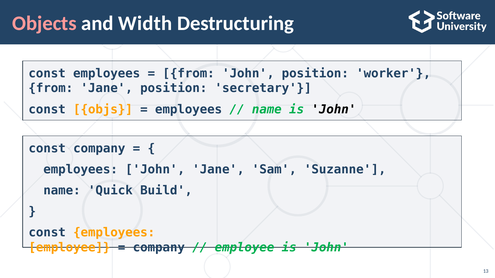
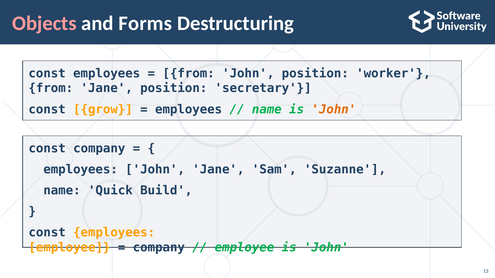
Width: Width -> Forms
objs: objs -> grow
John at (334, 109) colour: black -> orange
